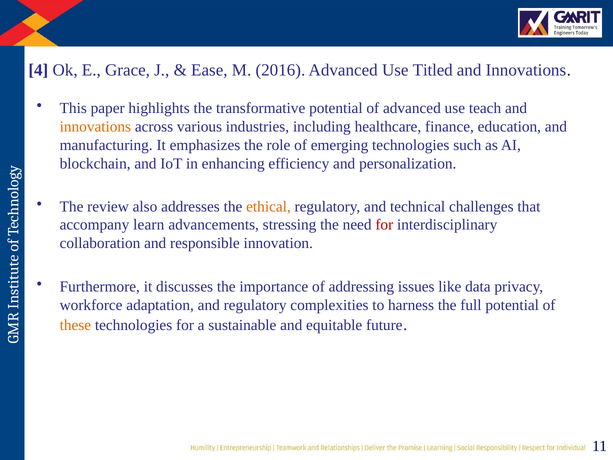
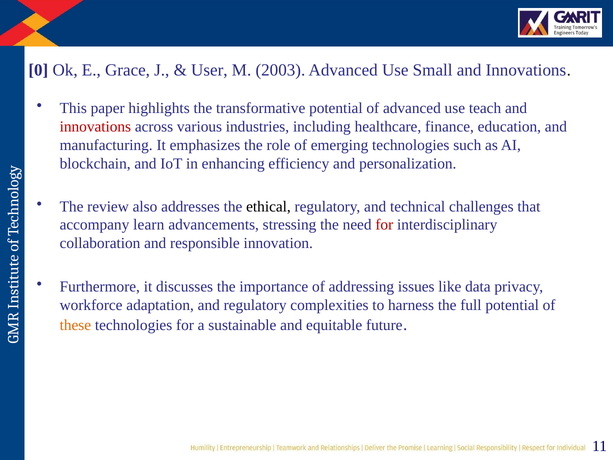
4: 4 -> 0
Ease: Ease -> User
2016: 2016 -> 2003
Titled: Titled -> Small
innovations at (95, 127) colour: orange -> red
ethical colour: orange -> black
